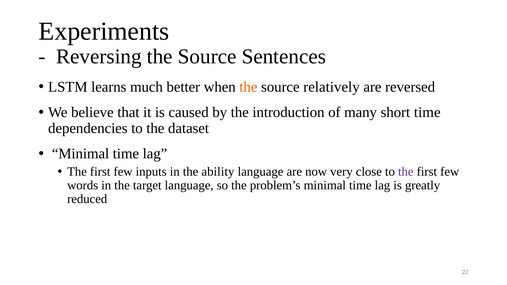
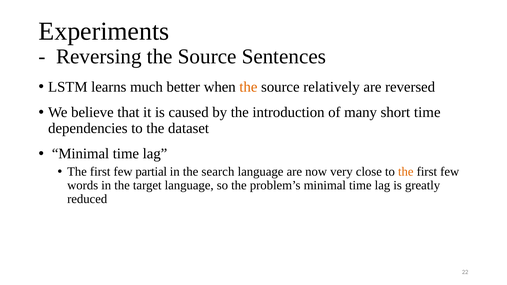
inputs: inputs -> partial
ability: ability -> search
the at (406, 172) colour: purple -> orange
